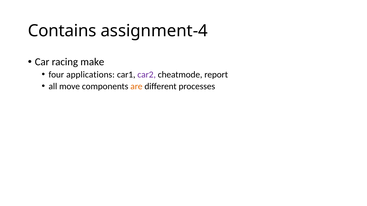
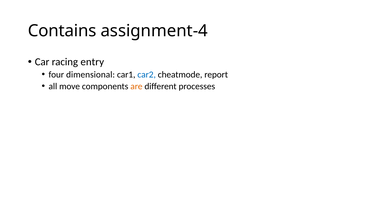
make: make -> entry
applications: applications -> dimensional
car2 colour: purple -> blue
